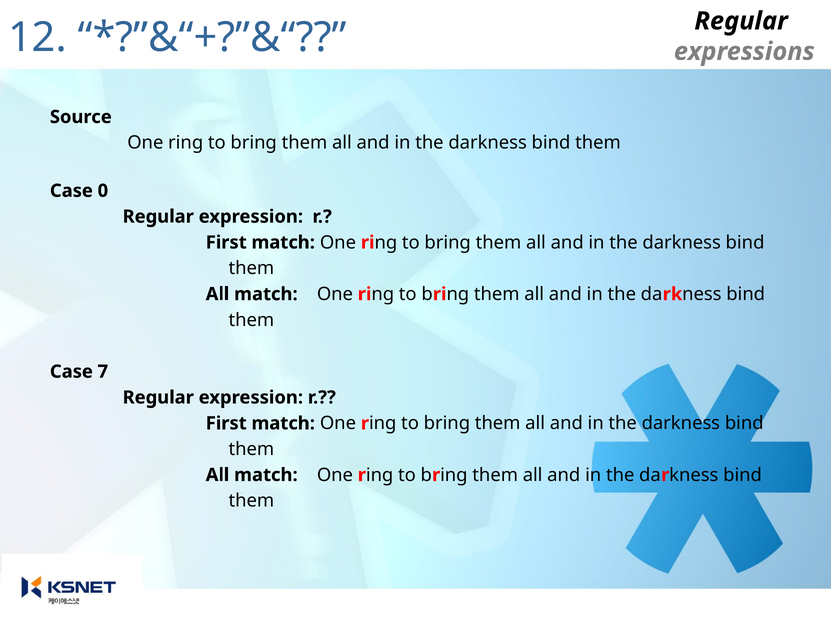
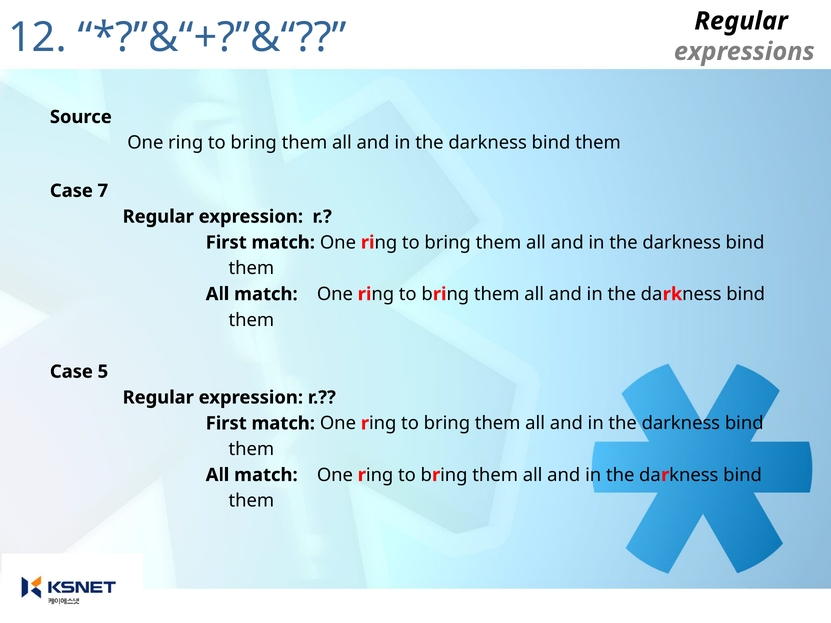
0: 0 -> 7
7: 7 -> 5
